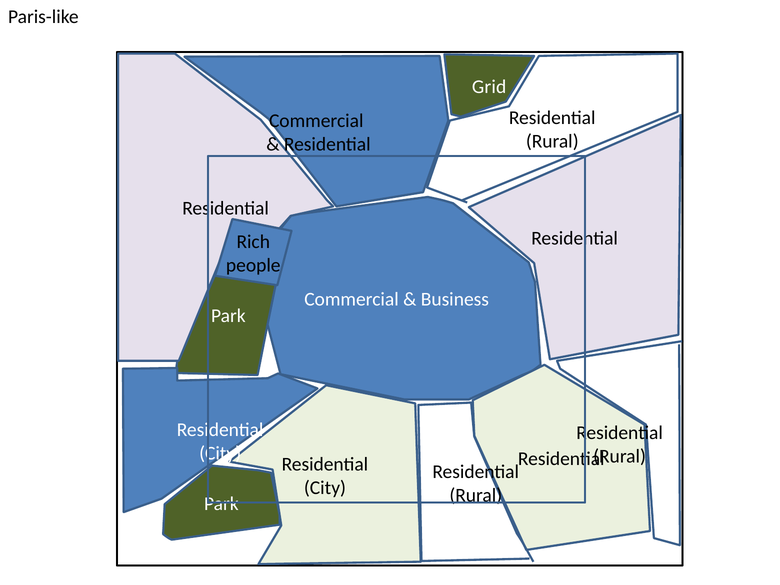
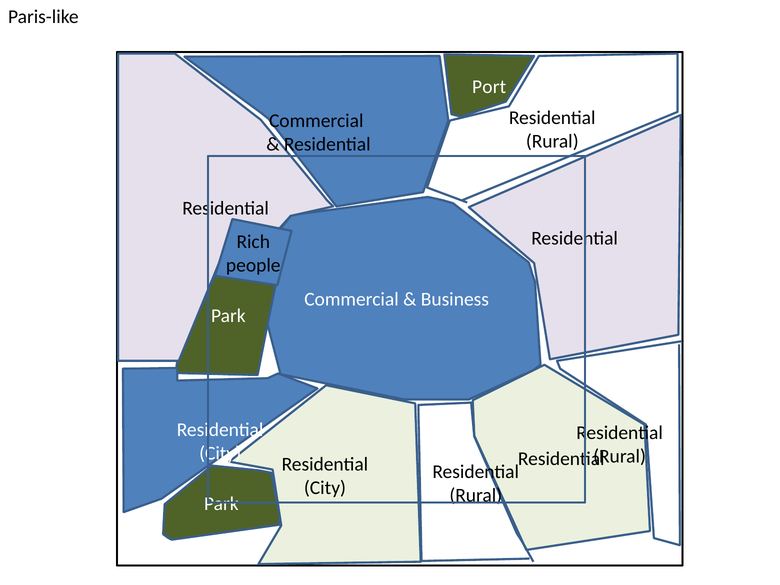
Grid: Grid -> Port
